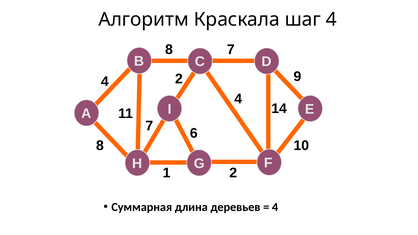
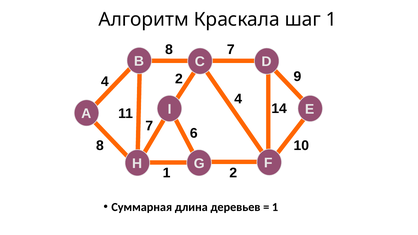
шаг 4: 4 -> 1
4 at (275, 207): 4 -> 1
